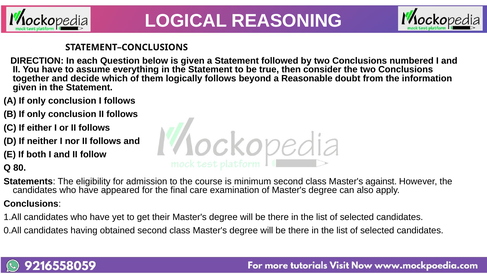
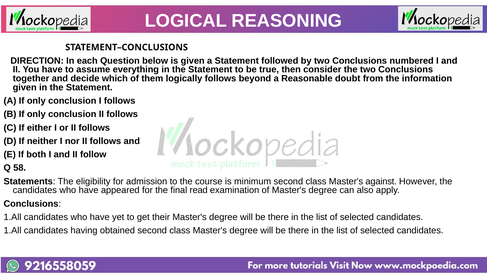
80: 80 -> 58
care: care -> read
0.All at (13, 231): 0.All -> 1.All
